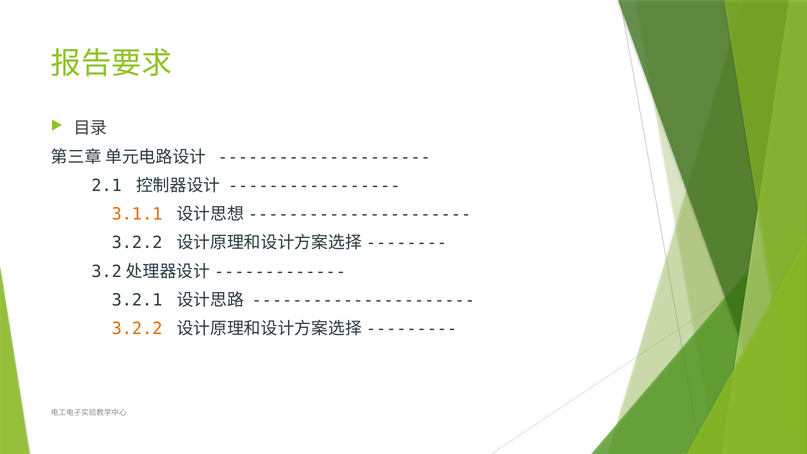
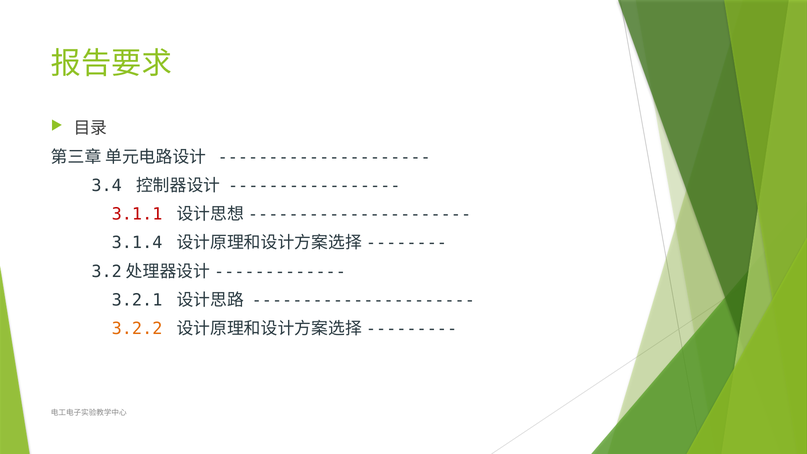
2.1: 2.1 -> 3.4
3.1.1 colour: orange -> red
3.2.2 at (137, 243): 3.2.2 -> 3.1.4
